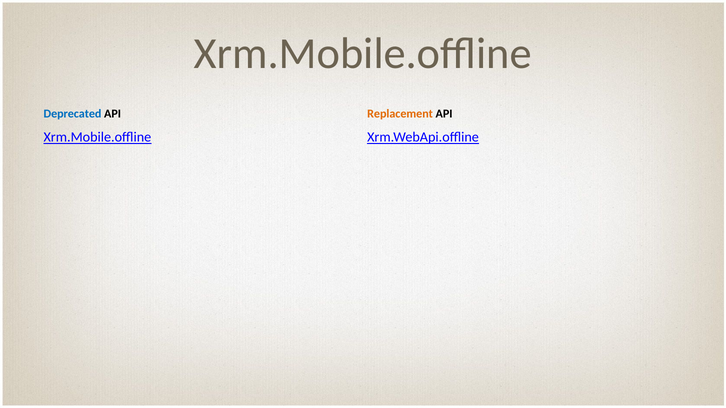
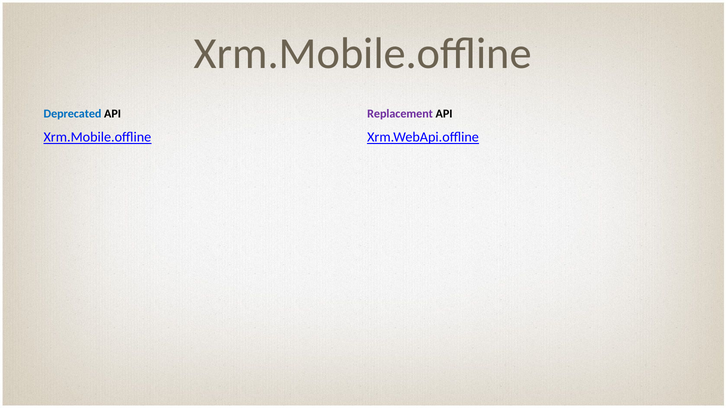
Replacement colour: orange -> purple
